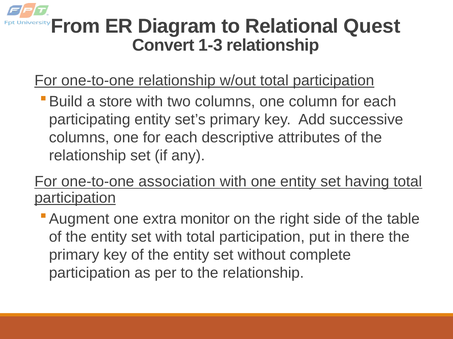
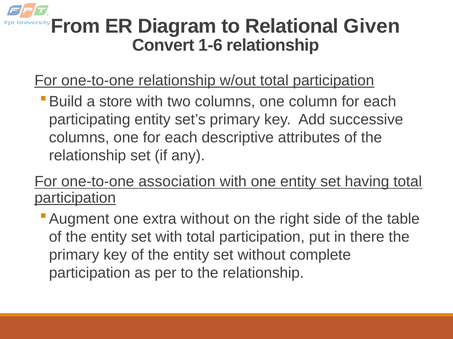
Quest: Quest -> Given
1-3: 1-3 -> 1-6
extra monitor: monitor -> without
